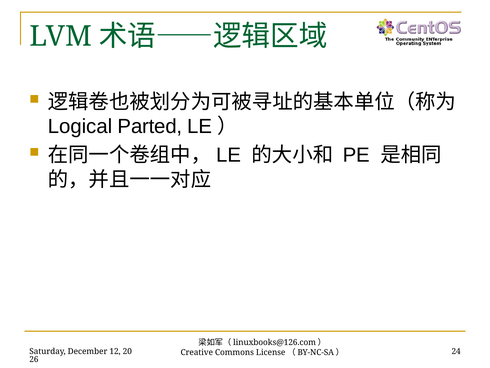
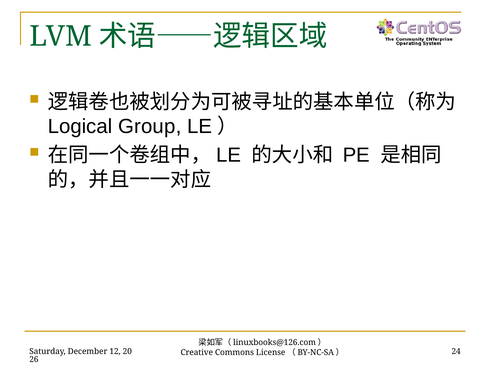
Parted: Parted -> Group
